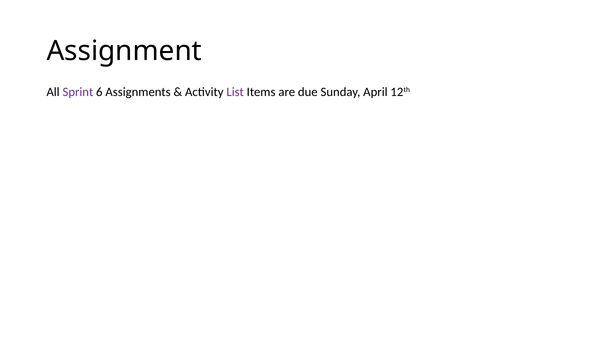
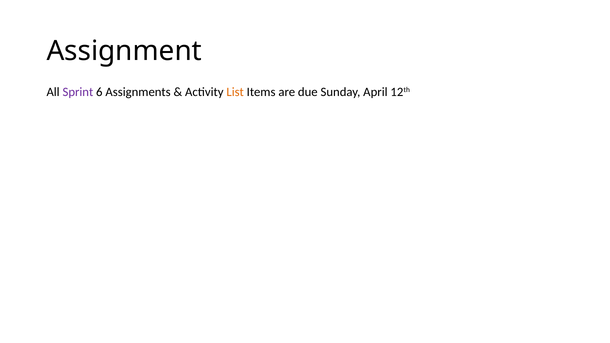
List colour: purple -> orange
